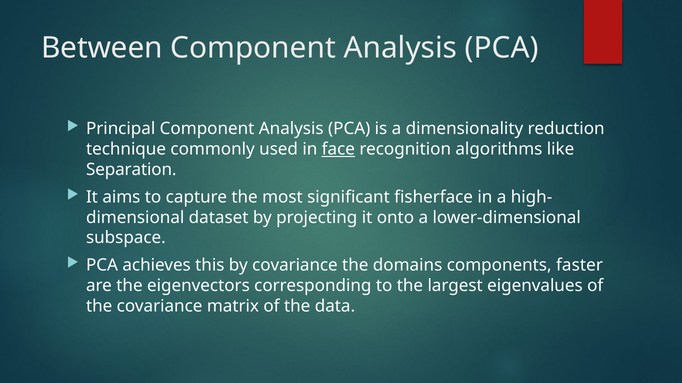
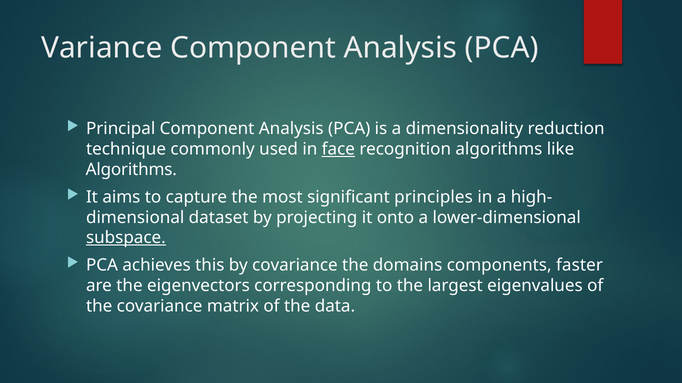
Between: Between -> Variance
Separation at (131, 170): Separation -> Algorithms
fisherface: fisherface -> principles
subspace underline: none -> present
